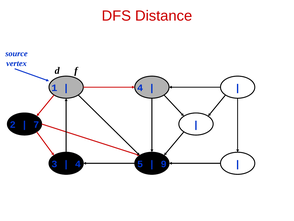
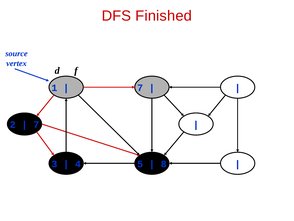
Distance: Distance -> Finished
4 at (140, 88): 4 -> 7
9: 9 -> 8
